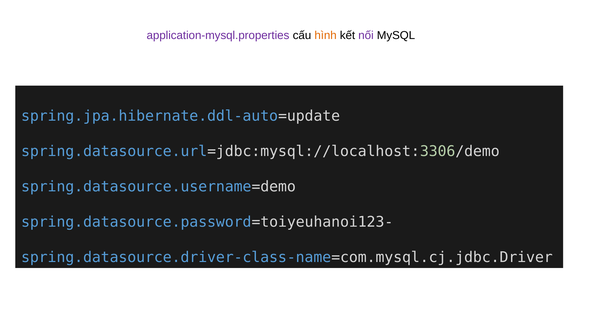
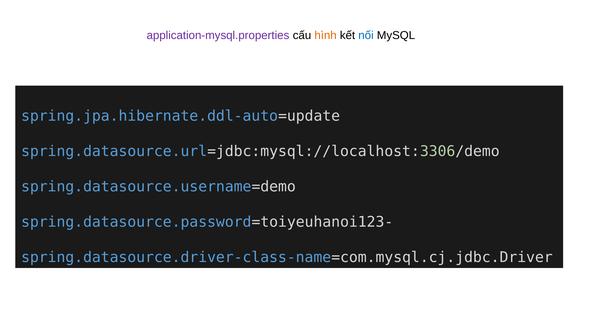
nối colour: purple -> blue
